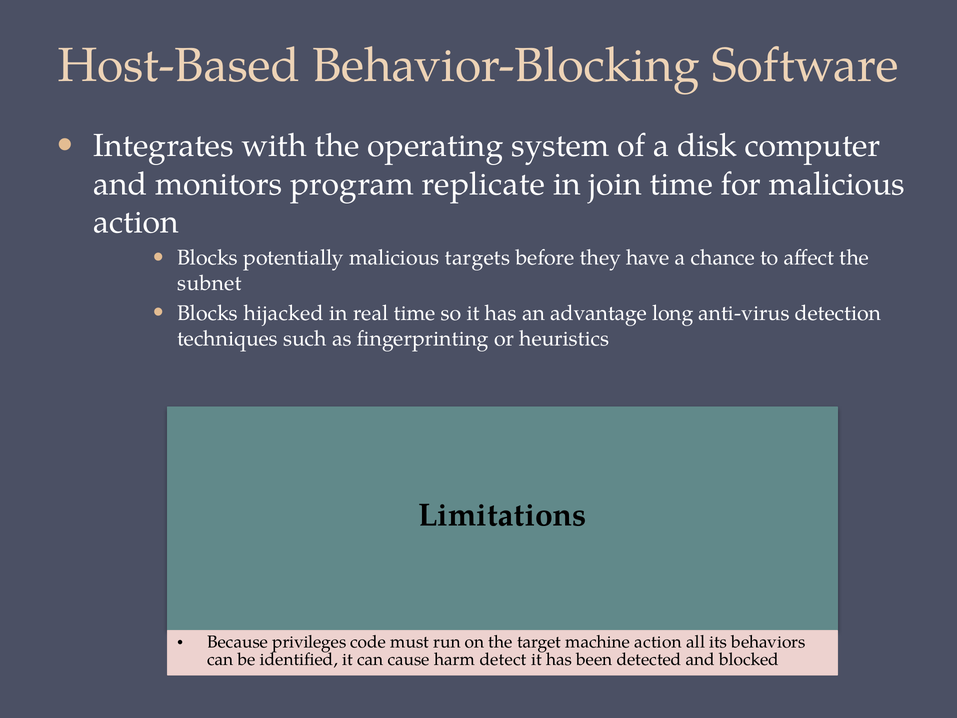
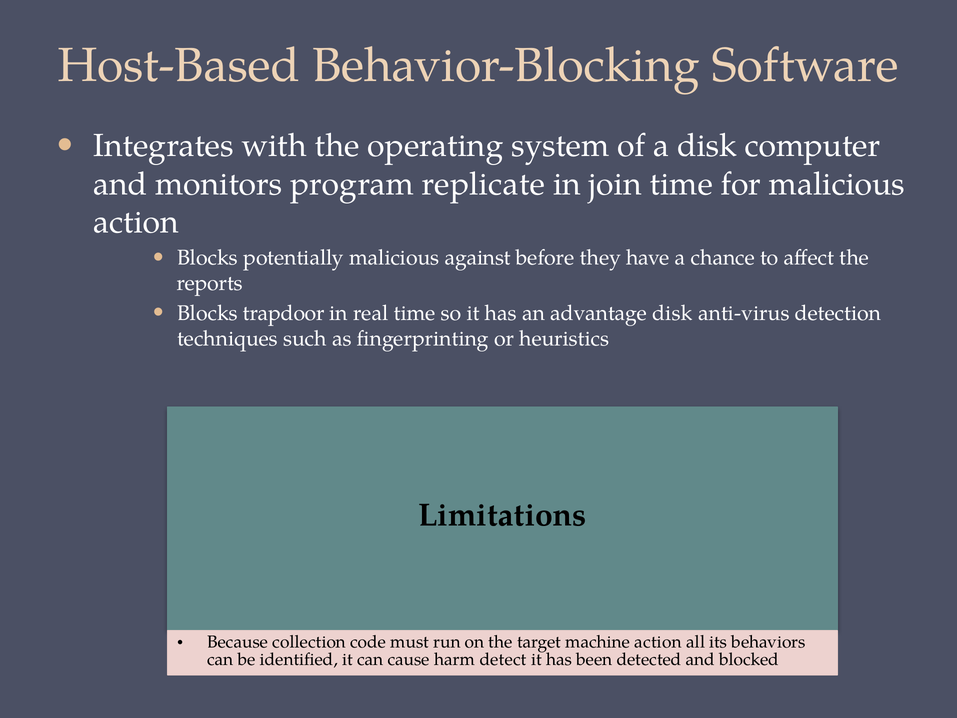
targets: targets -> against
subnet: subnet -> reports
hijacked: hijacked -> trapdoor
advantage long: long -> disk
privileges: privileges -> collection
